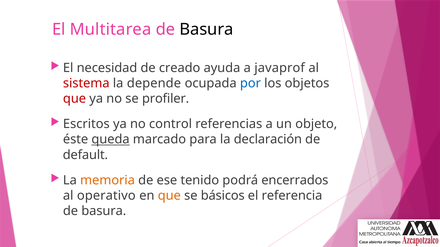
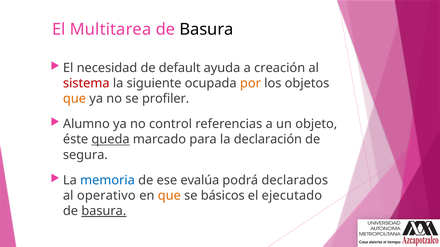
creado: creado -> default
javaprof: javaprof -> creación
depende: depende -> siguiente
por colour: blue -> orange
que at (74, 99) colour: red -> orange
Escritos: Escritos -> Alumno
default: default -> segura
memoria colour: orange -> blue
tenido: tenido -> evalúa
encerrados: encerrados -> declarados
referencia: referencia -> ejecutado
basura at (104, 211) underline: none -> present
